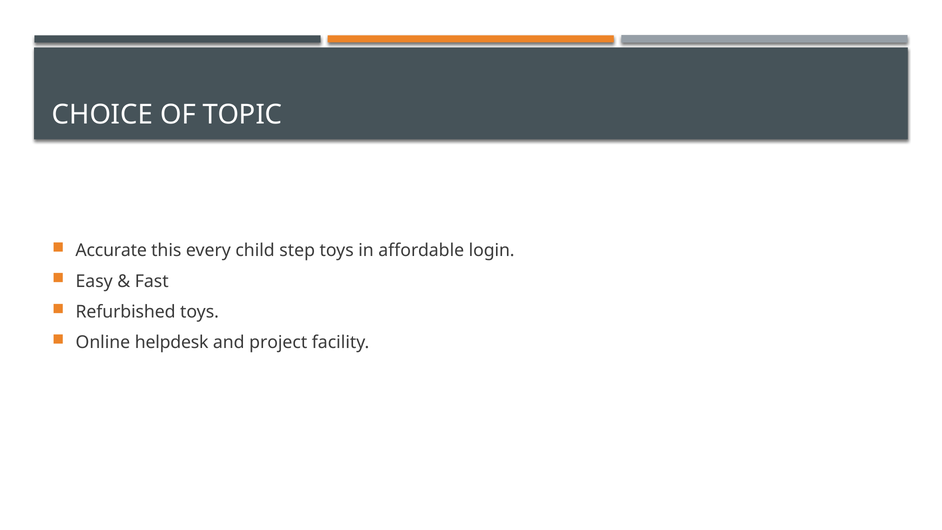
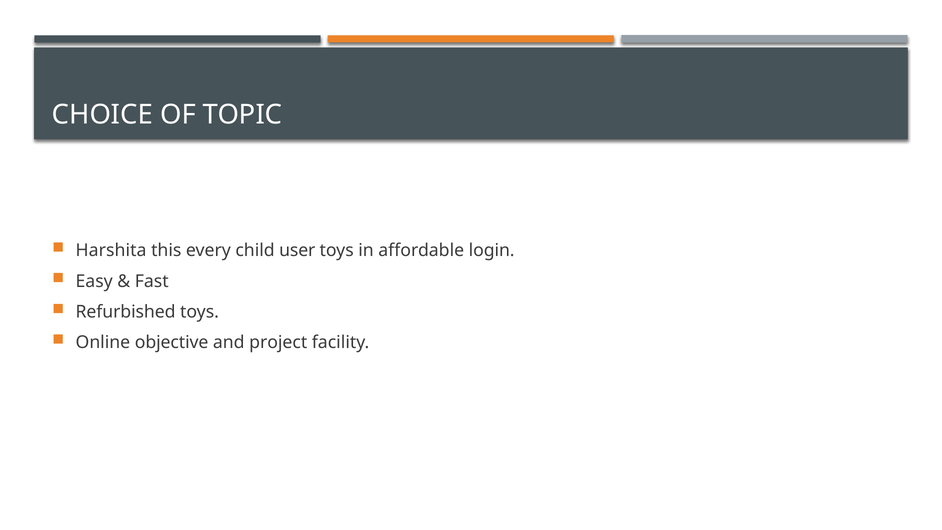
Accurate: Accurate -> Harshita
step: step -> user
helpdesk: helpdesk -> objective
